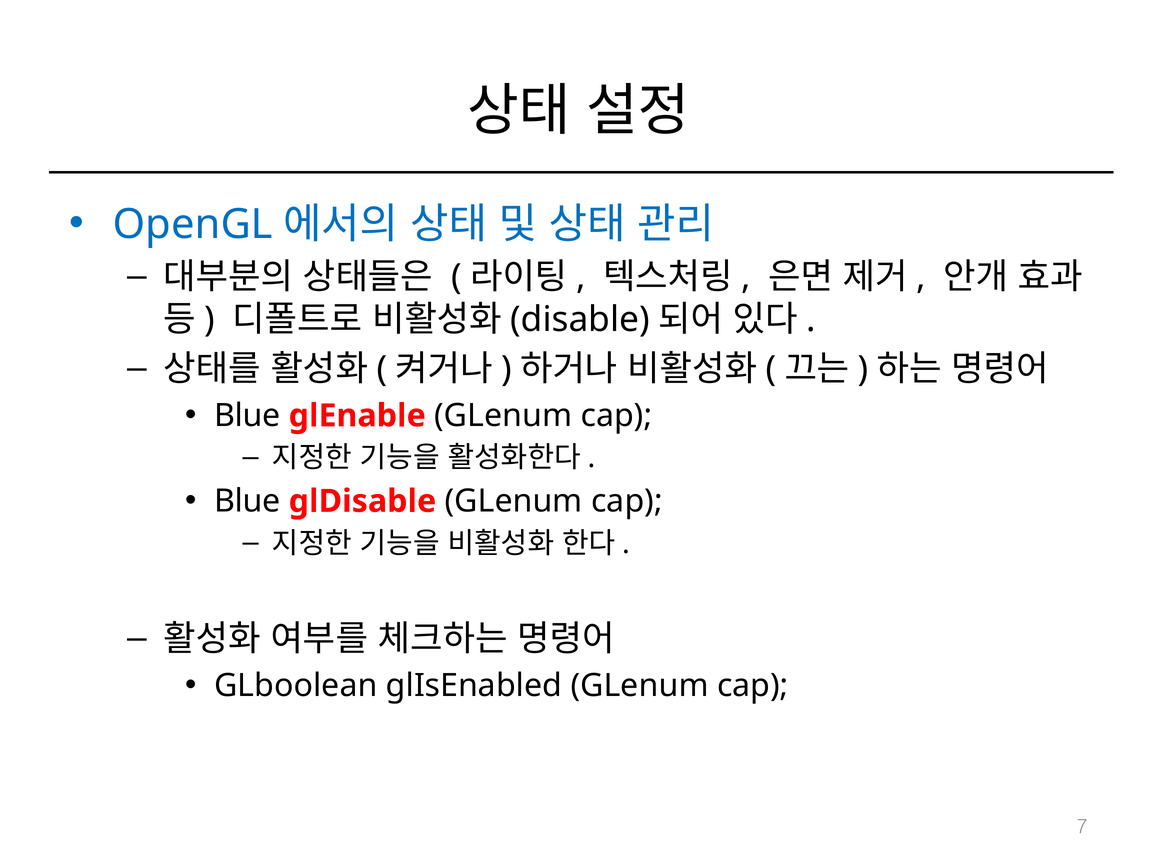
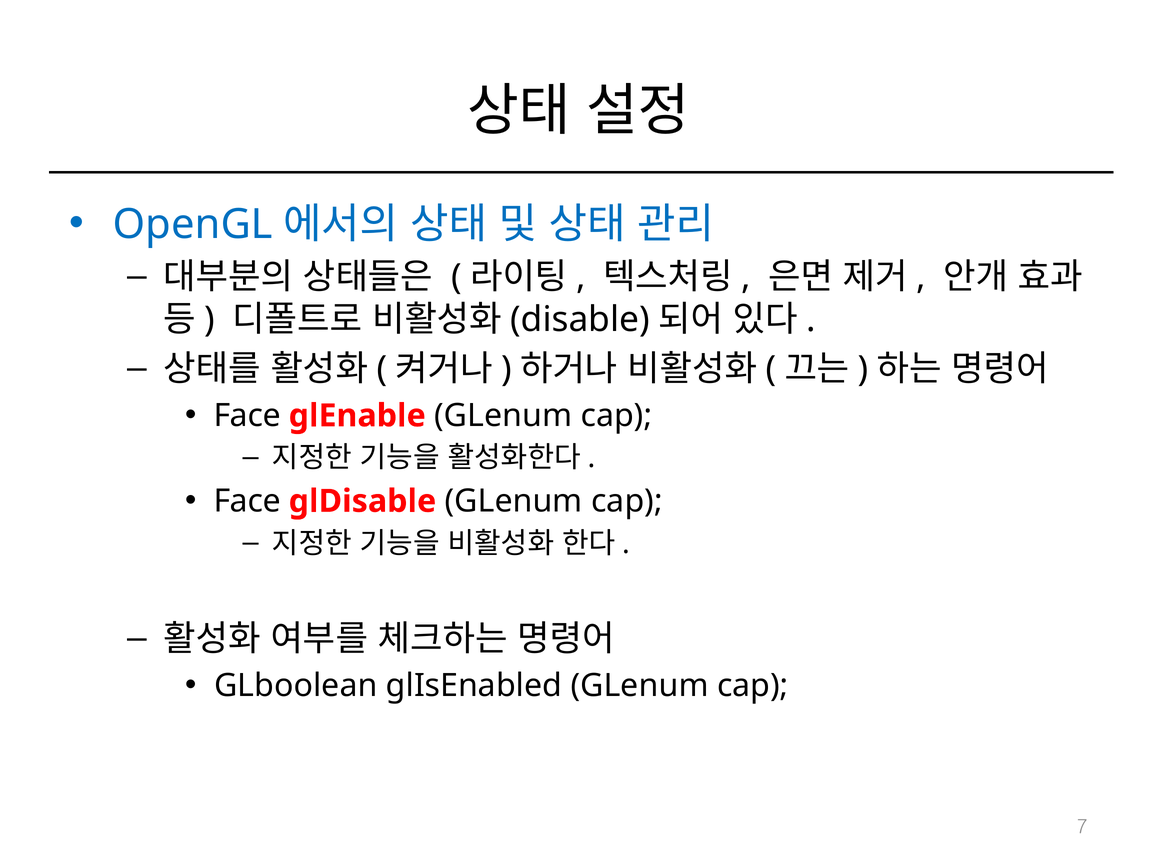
Blue at (247, 416): Blue -> Face
Blue at (247, 501): Blue -> Face
